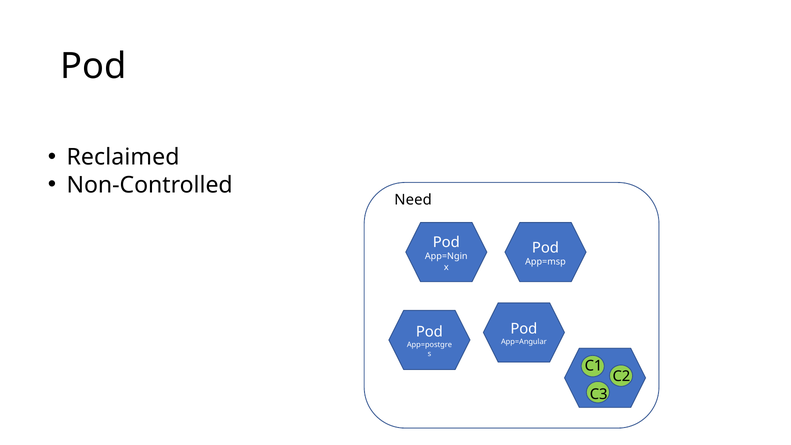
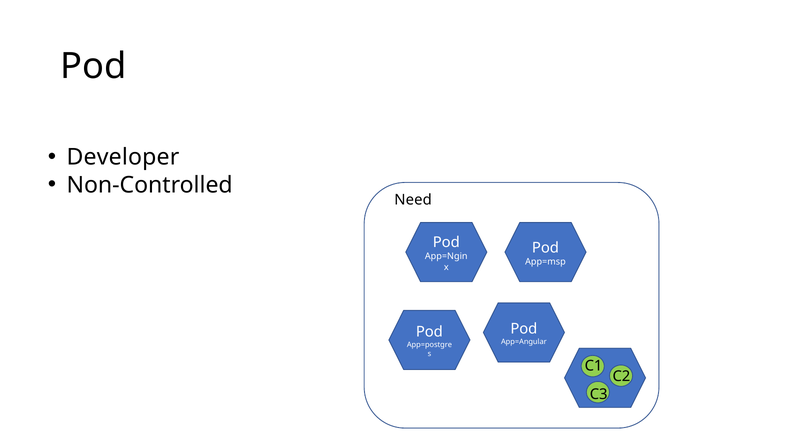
Reclaimed: Reclaimed -> Developer
